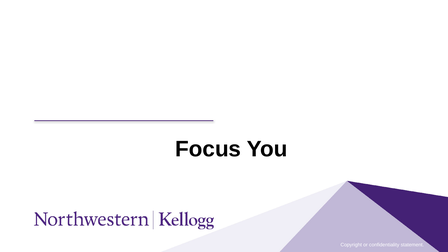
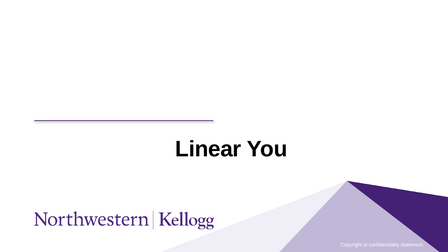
Focus: Focus -> Linear
